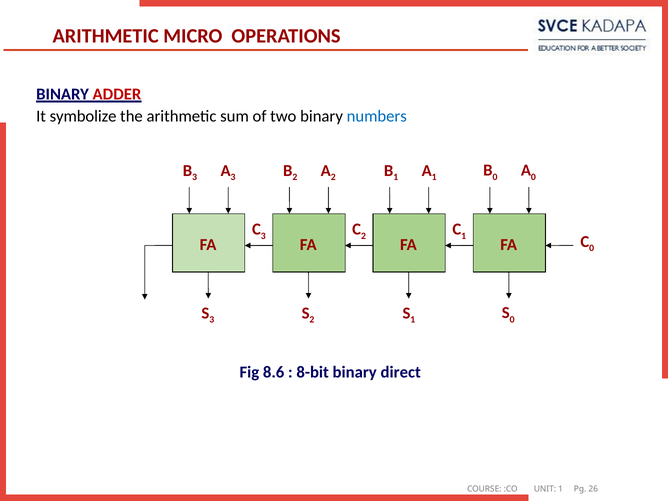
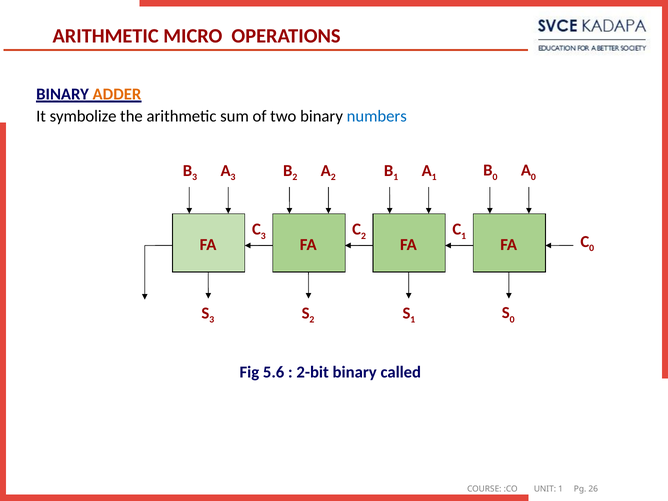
ADDER colour: red -> orange
8.6: 8.6 -> 5.6
8-bit: 8-bit -> 2-bit
direct: direct -> called
